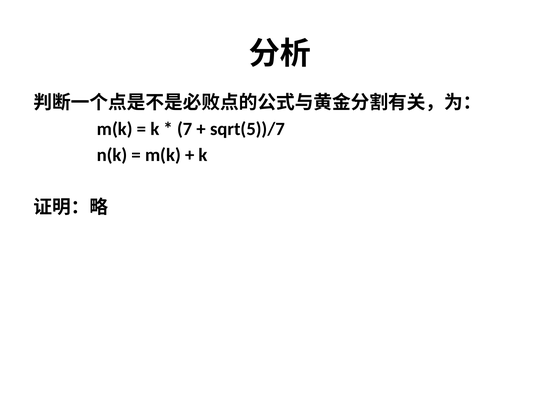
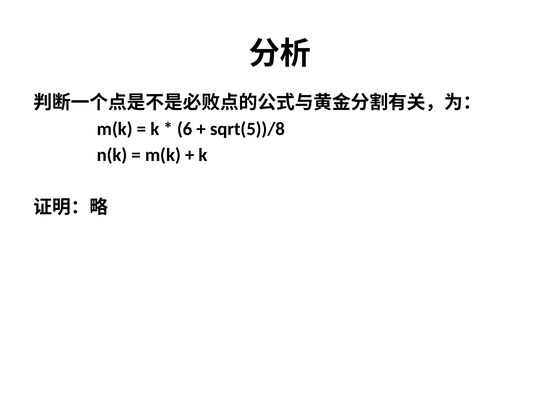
7: 7 -> 6
sqrt(5))/7: sqrt(5))/7 -> sqrt(5))/8
